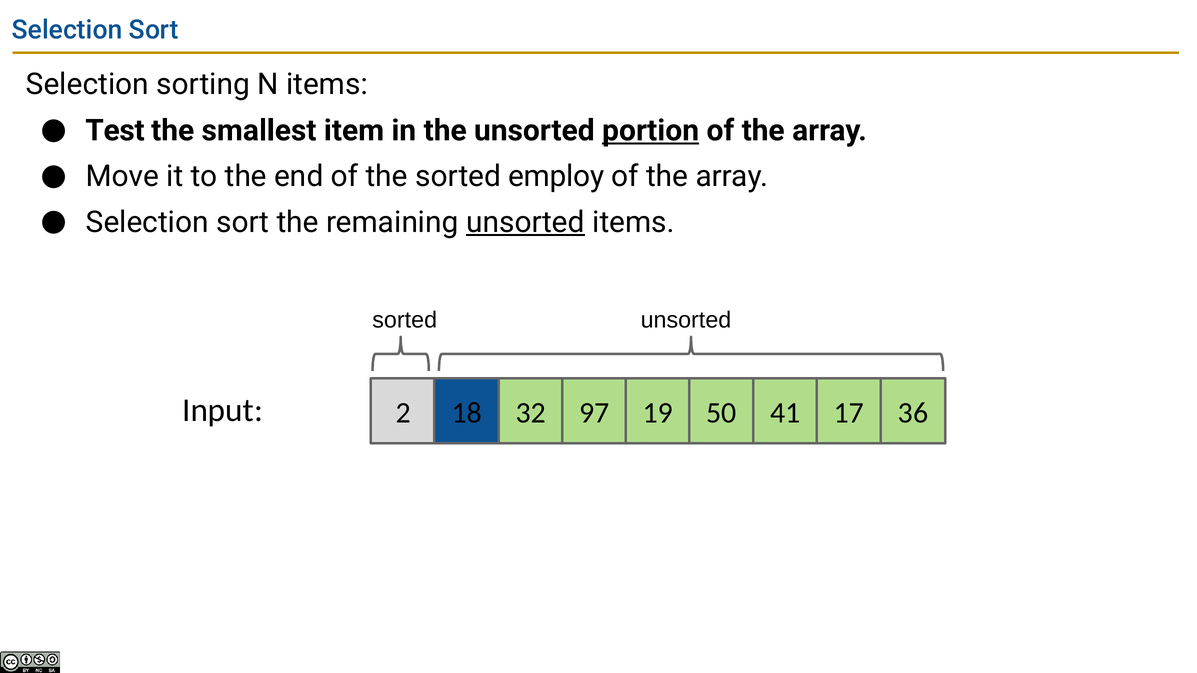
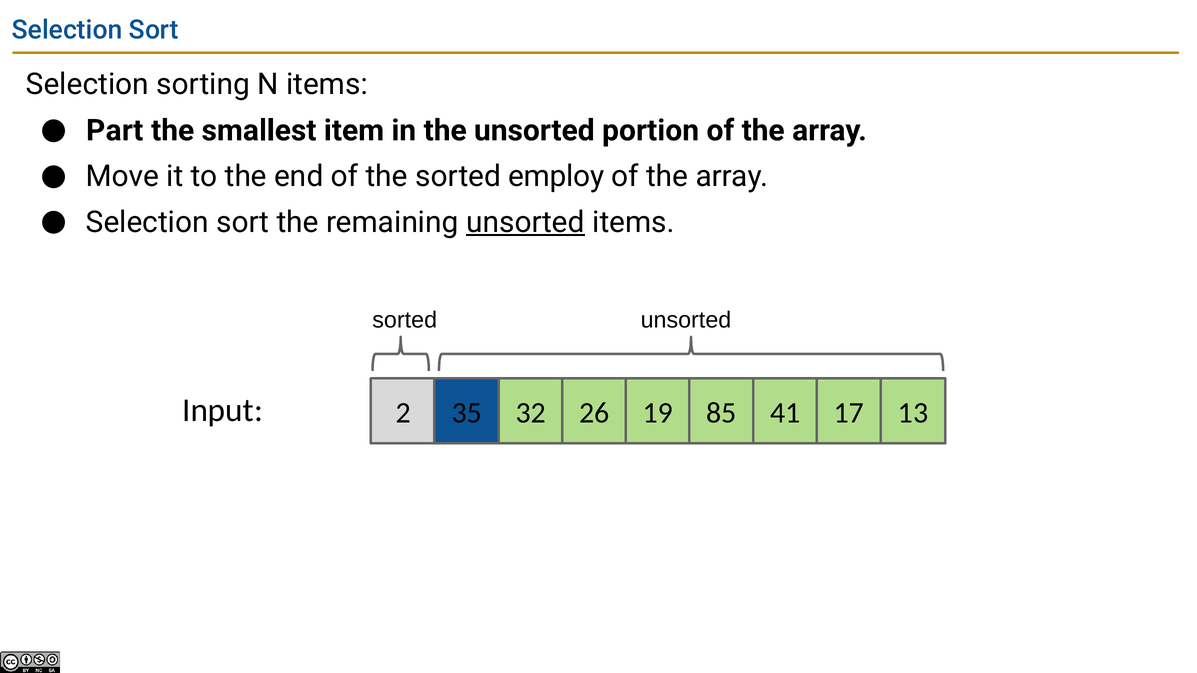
Test: Test -> Part
portion underline: present -> none
18: 18 -> 35
97: 97 -> 26
50: 50 -> 85
36: 36 -> 13
